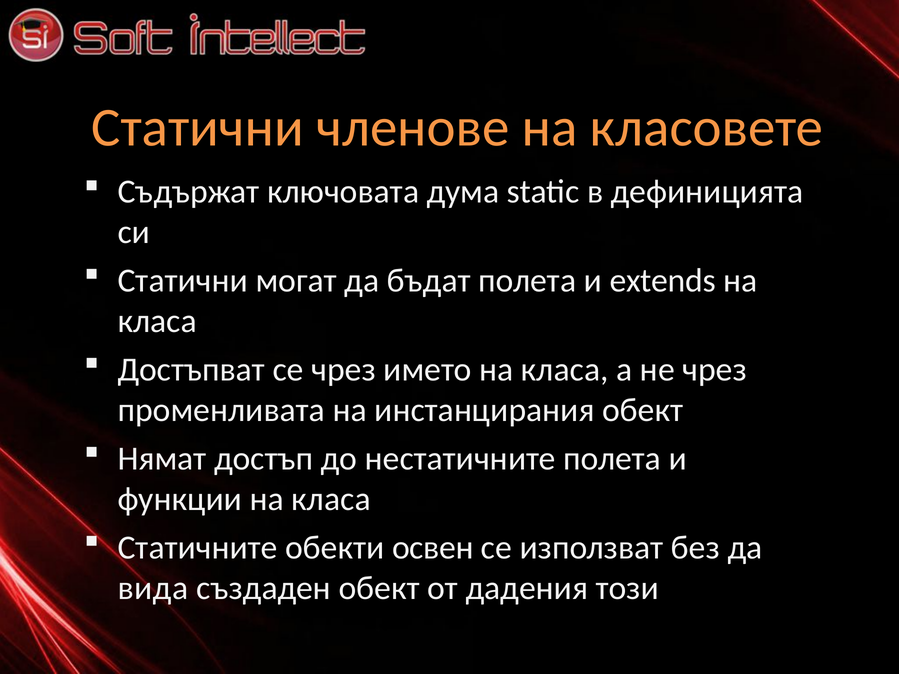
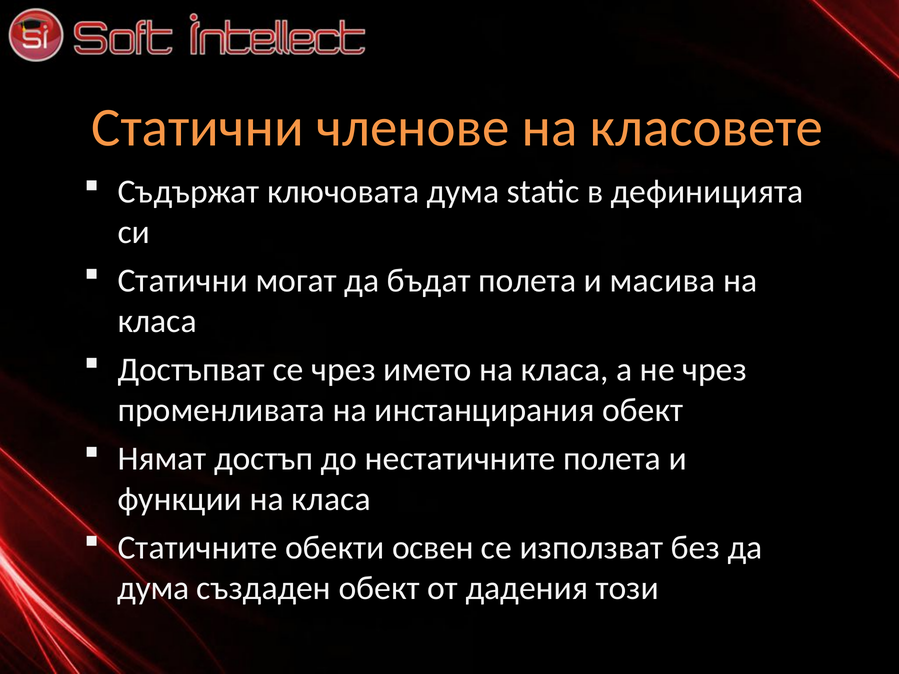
extends: extends -> масива
вида at (153, 588): вида -> дума
